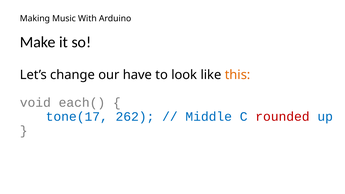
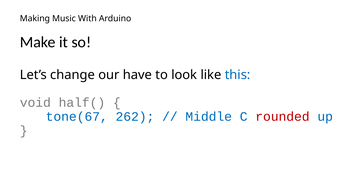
this colour: orange -> blue
each(: each( -> half(
tone(17: tone(17 -> tone(67
